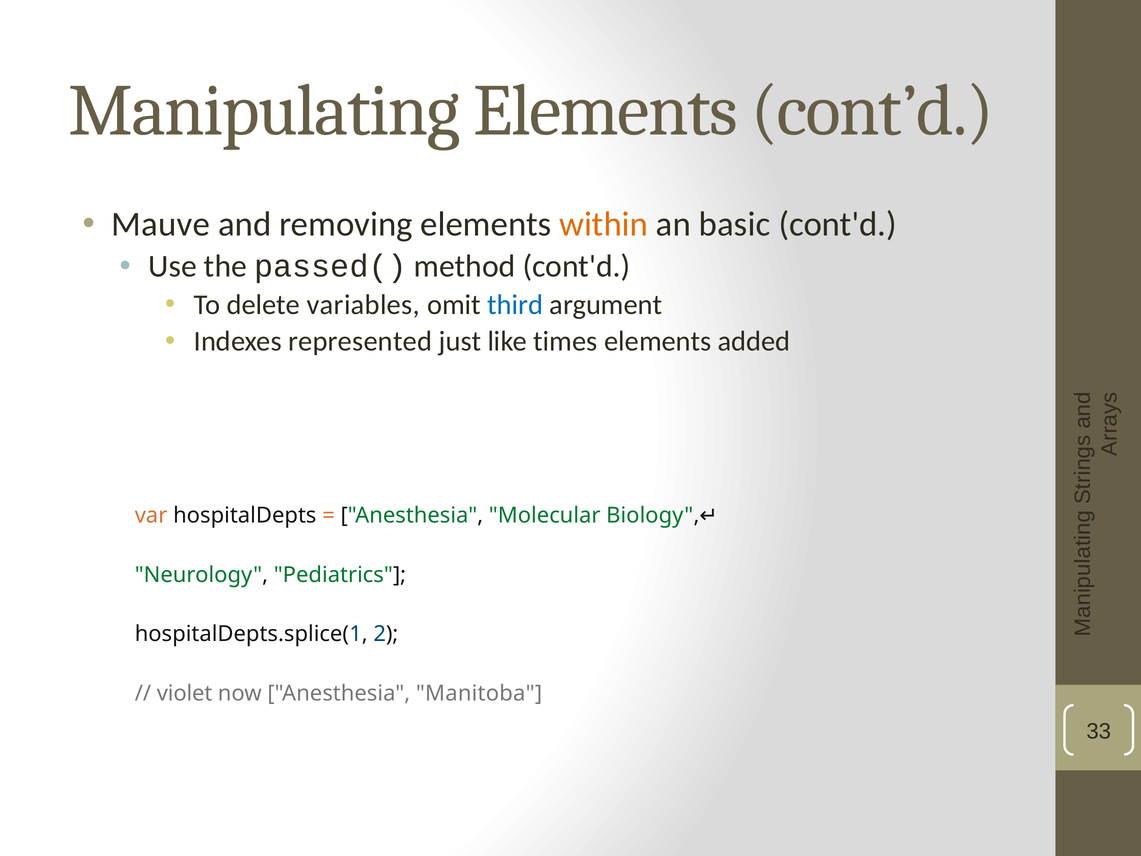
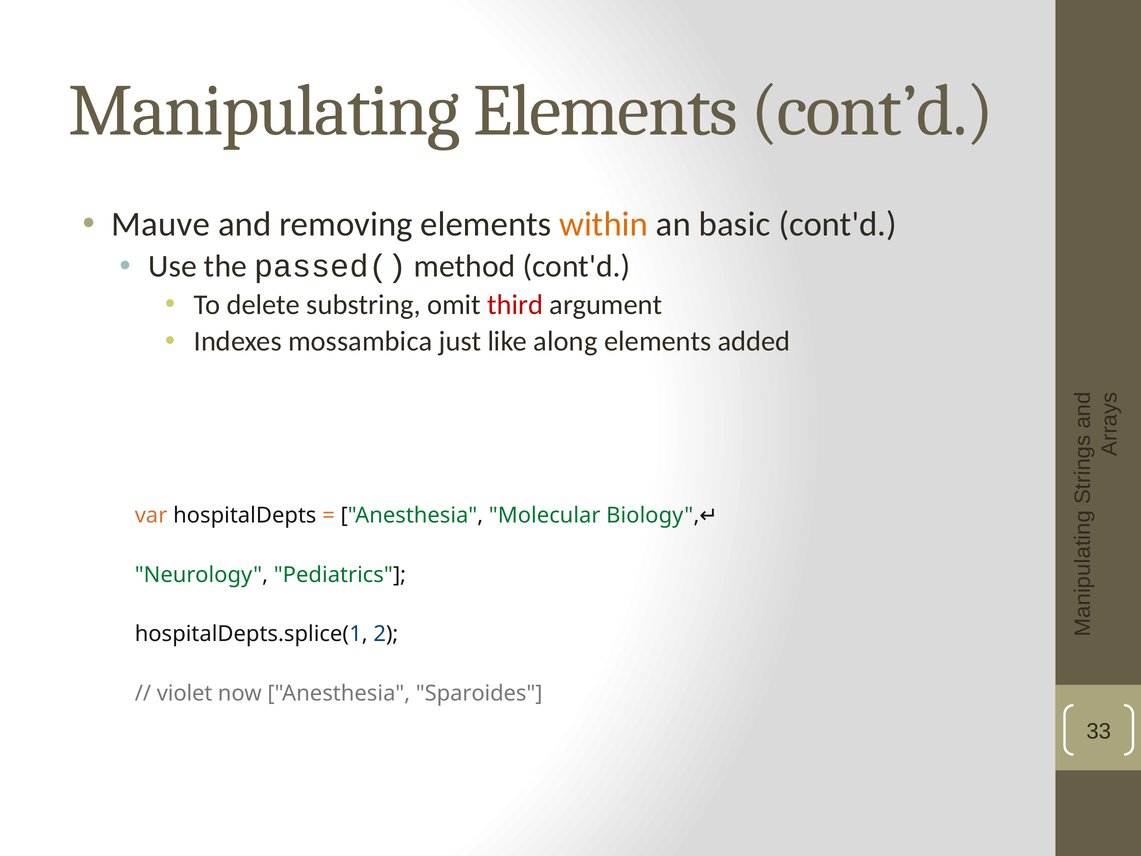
variables: variables -> substring
third colour: blue -> red
represented: represented -> mossambica
times: times -> along
Manitoba: Manitoba -> Sparoides
